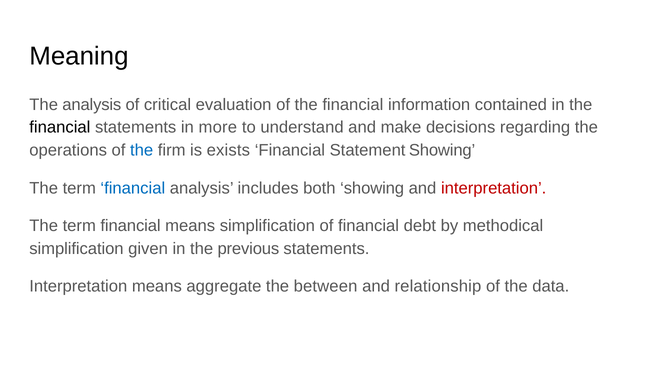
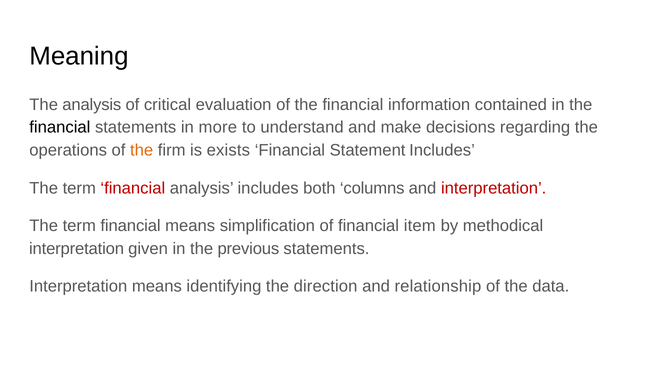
the at (142, 151) colour: blue -> orange
Statement Showing: Showing -> Includes
financial at (133, 188) colour: blue -> red
both showing: showing -> columns
debt: debt -> item
simplification at (76, 249): simplification -> interpretation
aggregate: aggregate -> identifying
between: between -> direction
